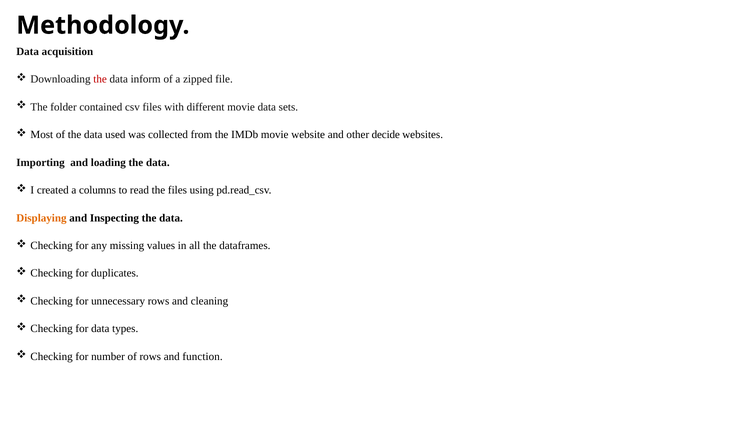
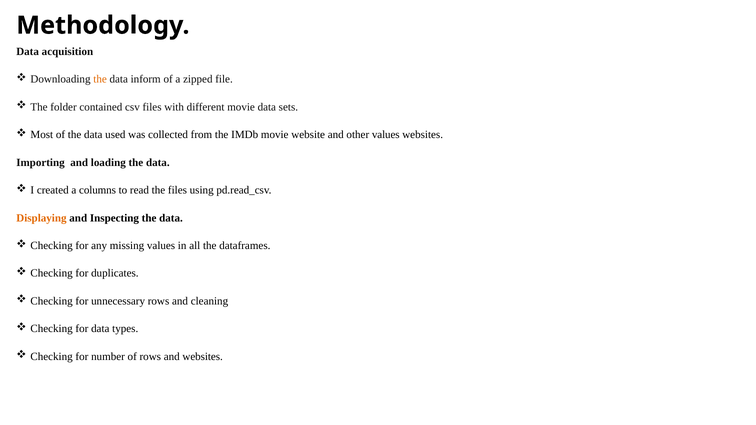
the at (100, 79) colour: red -> orange
other decide: decide -> values
and function: function -> websites
